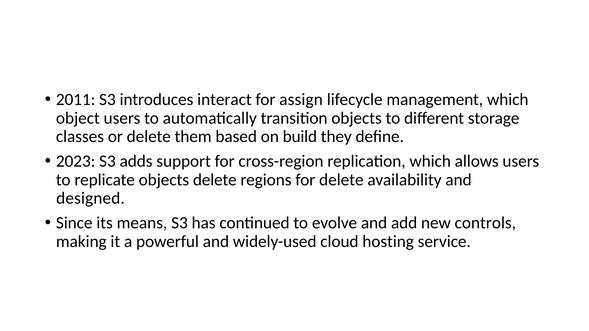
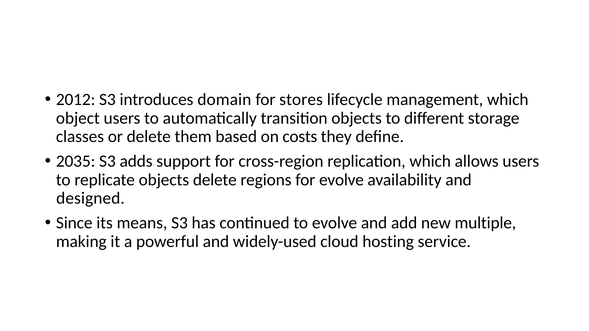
2011: 2011 -> 2012
interact: interact -> domain
assign: assign -> stores
build: build -> costs
2023: 2023 -> 2035
for delete: delete -> evolve
controls: controls -> multiple
